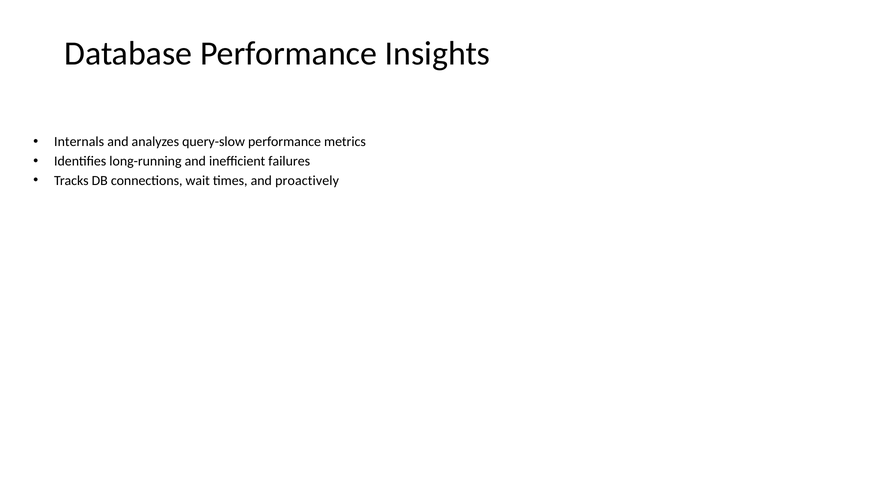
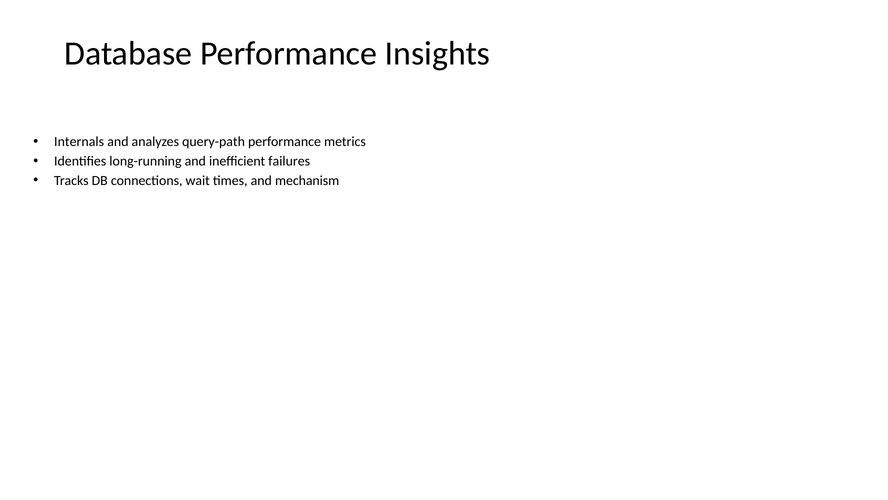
query-slow: query-slow -> query-path
proactively: proactively -> mechanism
